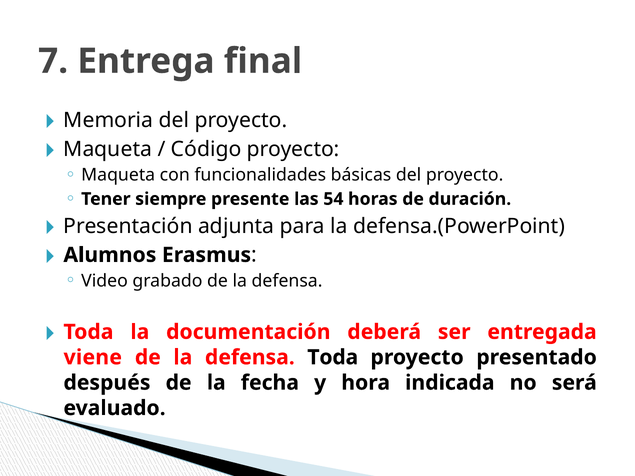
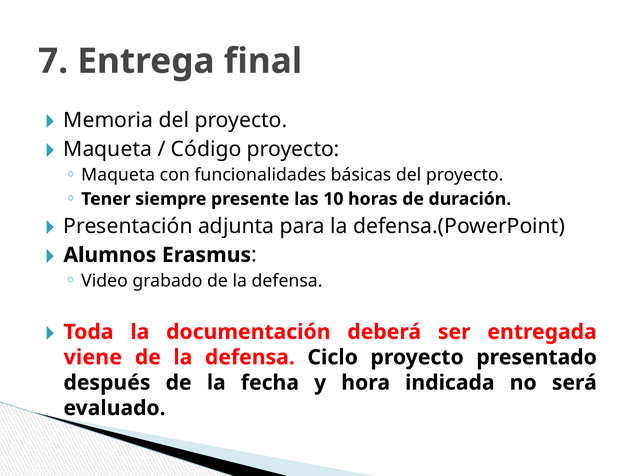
54: 54 -> 10
defensa Toda: Toda -> Ciclo
